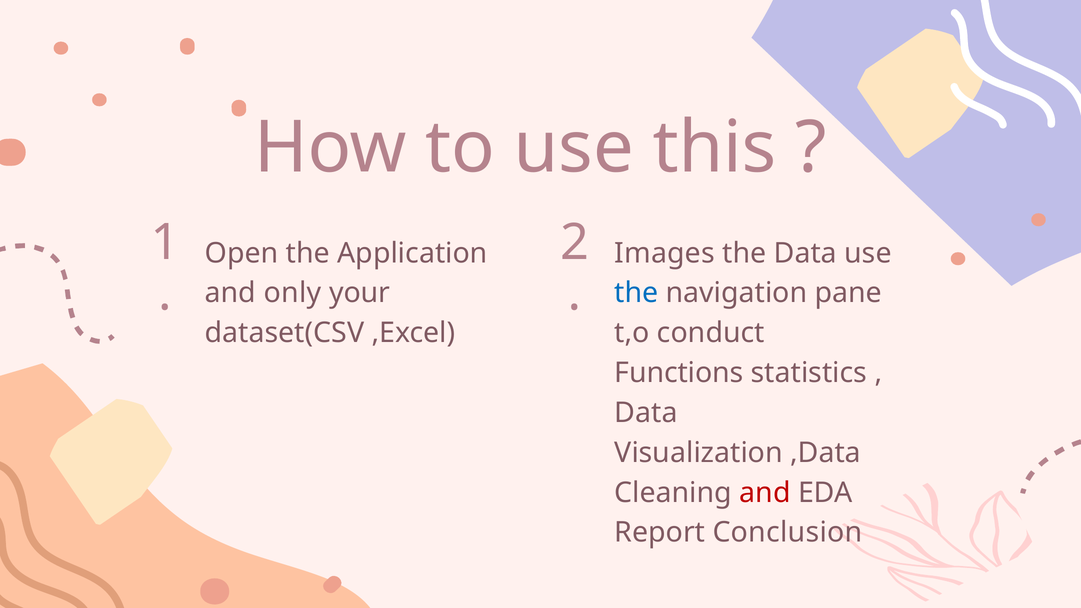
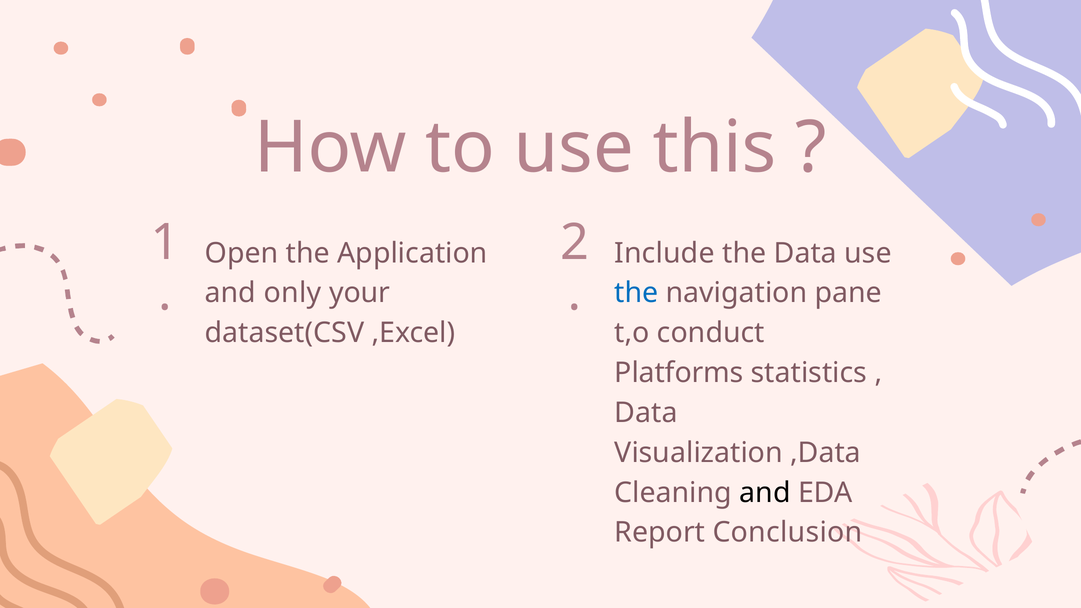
Images: Images -> Include
Functions: Functions -> Platforms
and at (765, 493) colour: red -> black
